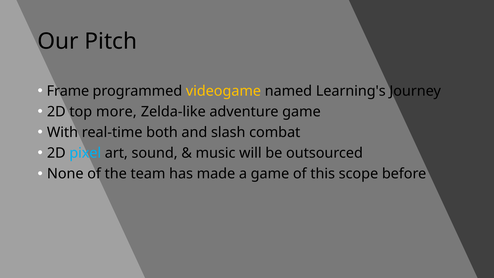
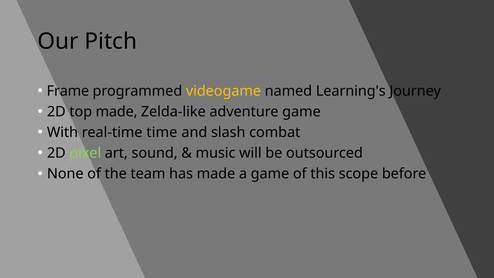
top more: more -> made
both: both -> time
pixel colour: light blue -> light green
